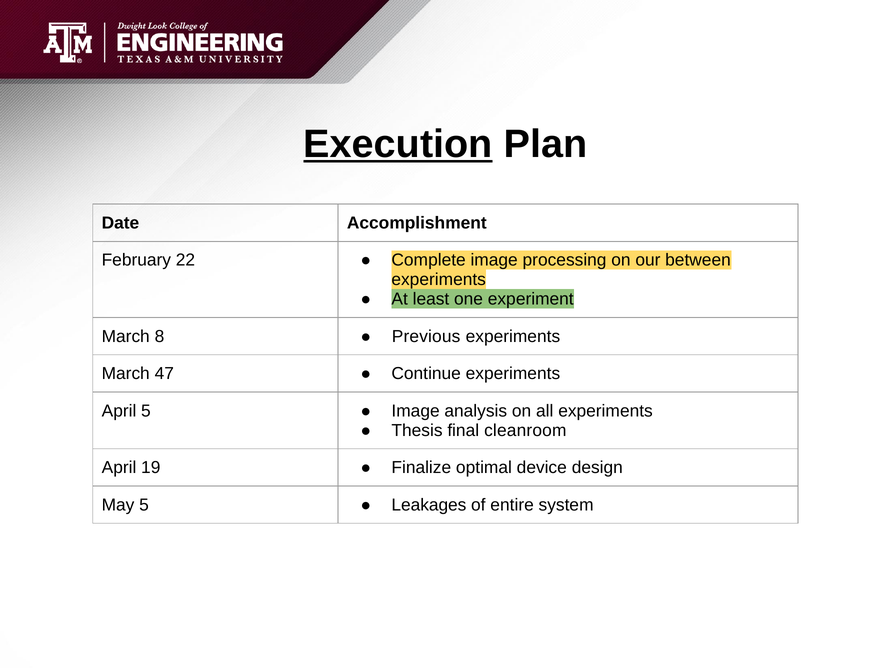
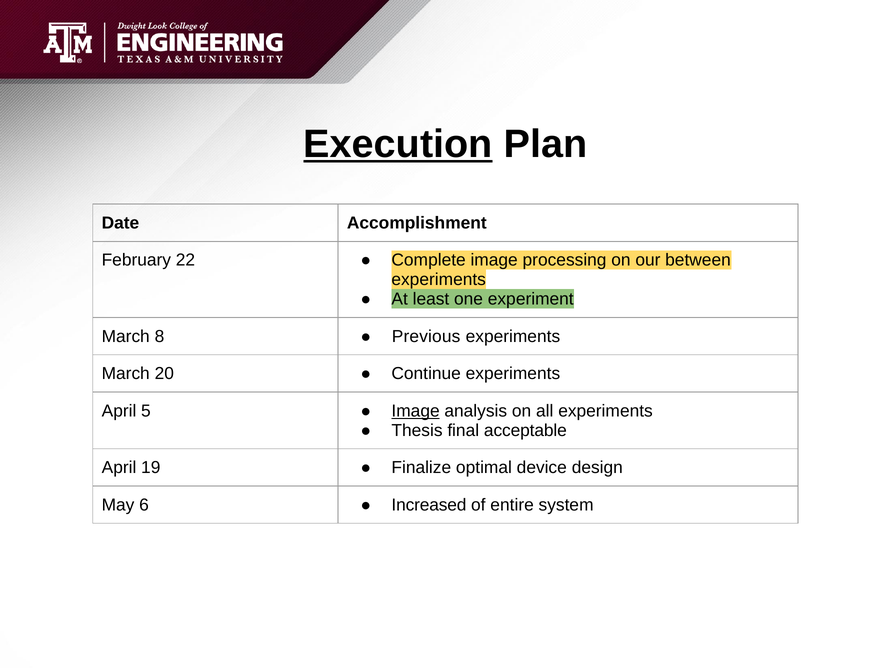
47: 47 -> 20
Image at (416, 411) underline: none -> present
cleanroom: cleanroom -> acceptable
May 5: 5 -> 6
Leakages: Leakages -> Increased
